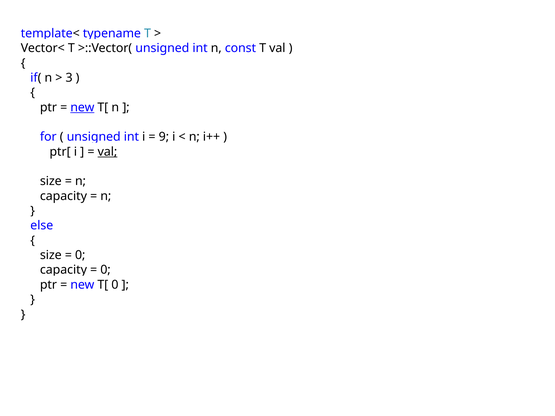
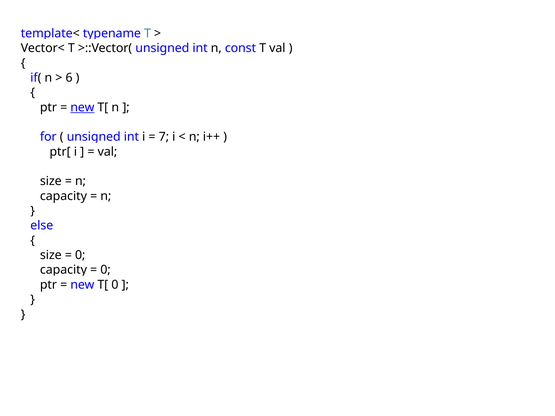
3: 3 -> 6
9: 9 -> 7
val at (107, 152) underline: present -> none
